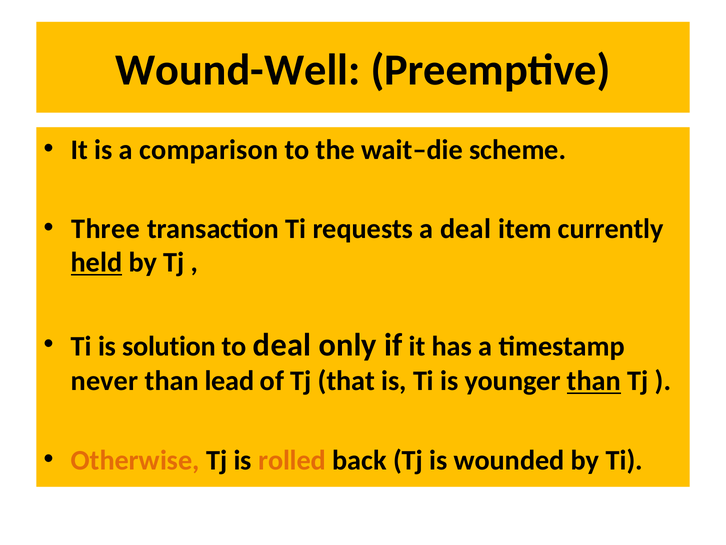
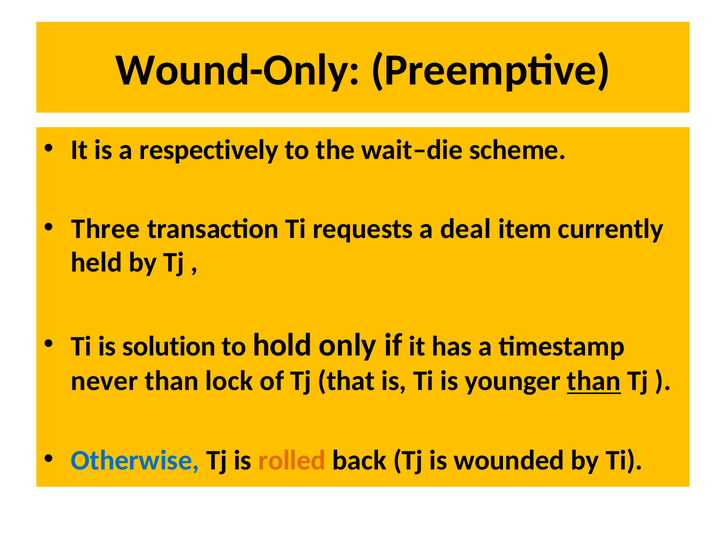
Wound-Well: Wound-Well -> Wound-Only
comparison: comparison -> respectively
held underline: present -> none
to deal: deal -> hold
lead: lead -> lock
Otherwise colour: orange -> blue
